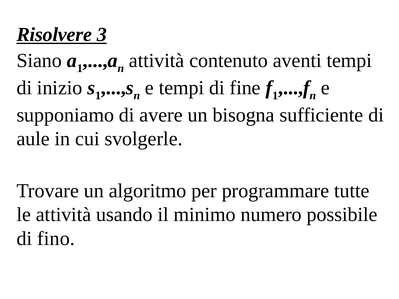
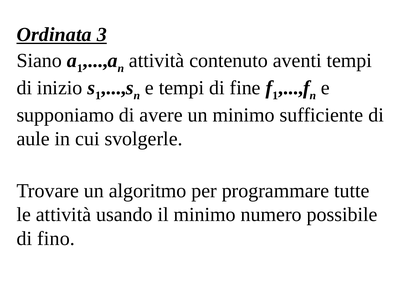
Risolvere: Risolvere -> Ordinata
un bisogna: bisogna -> minimo
